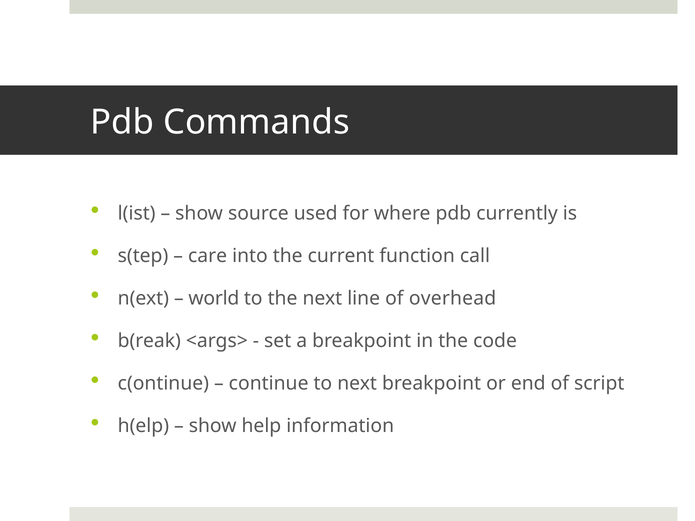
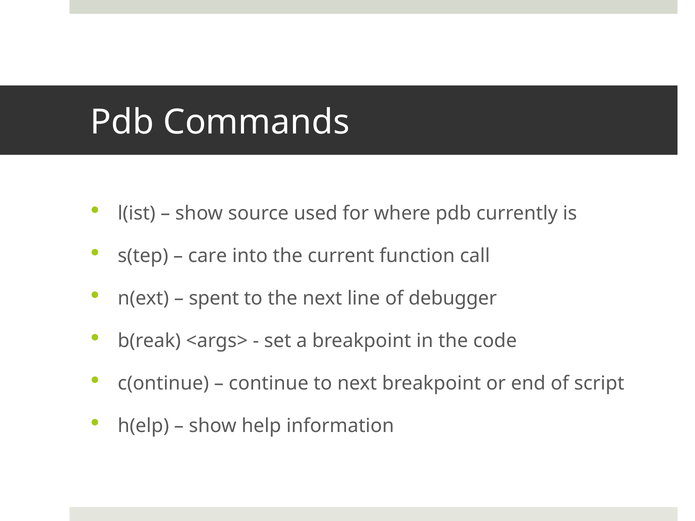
world: world -> spent
overhead: overhead -> debugger
